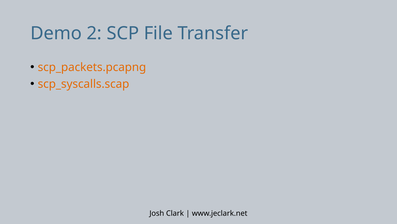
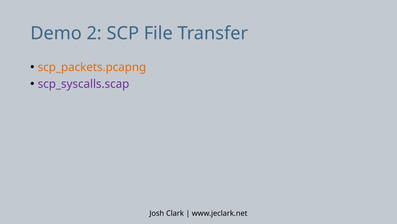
scp_syscalls.scap colour: orange -> purple
